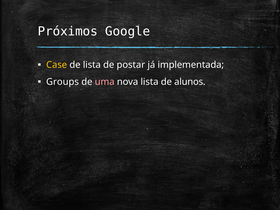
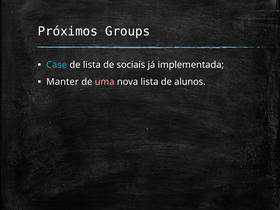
Google: Google -> Groups
Case colour: yellow -> light blue
postar: postar -> sociais
Groups: Groups -> Manter
